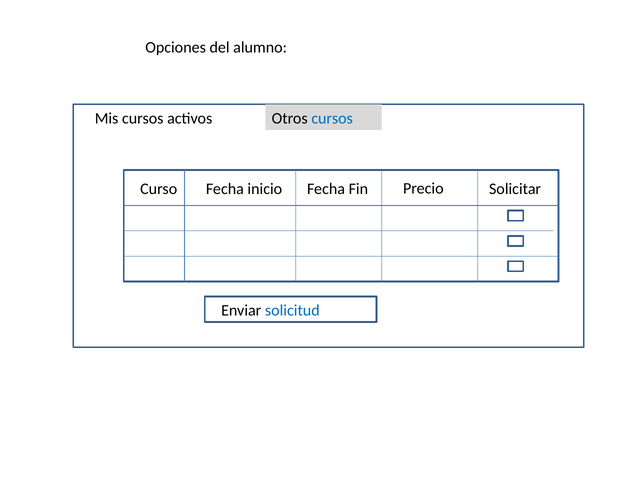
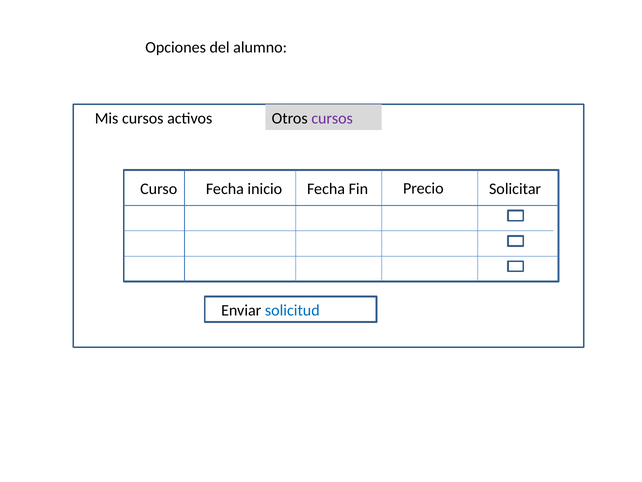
cursos at (332, 118) colour: blue -> purple
